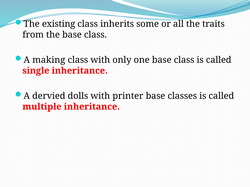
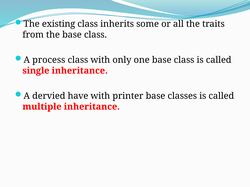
making: making -> process
dolls: dolls -> have
